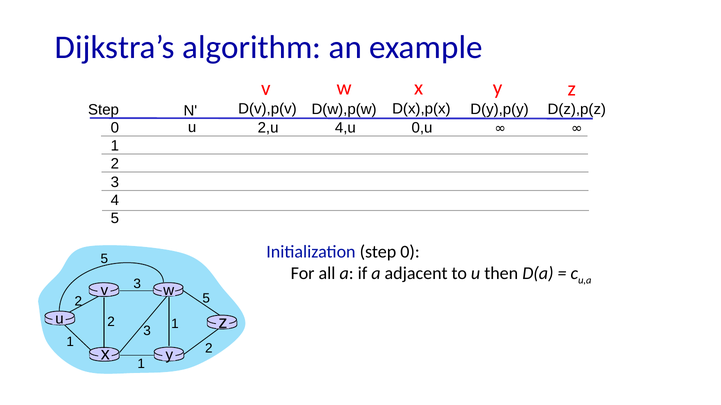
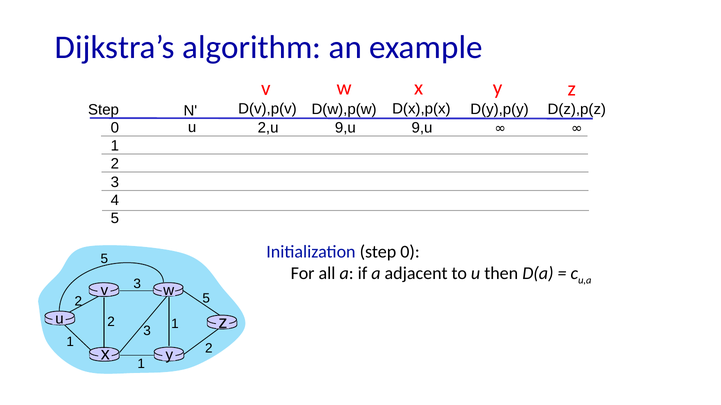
4,u at (345, 128): 4,u -> 9,u
0,u at (422, 128): 0,u -> 9,u
